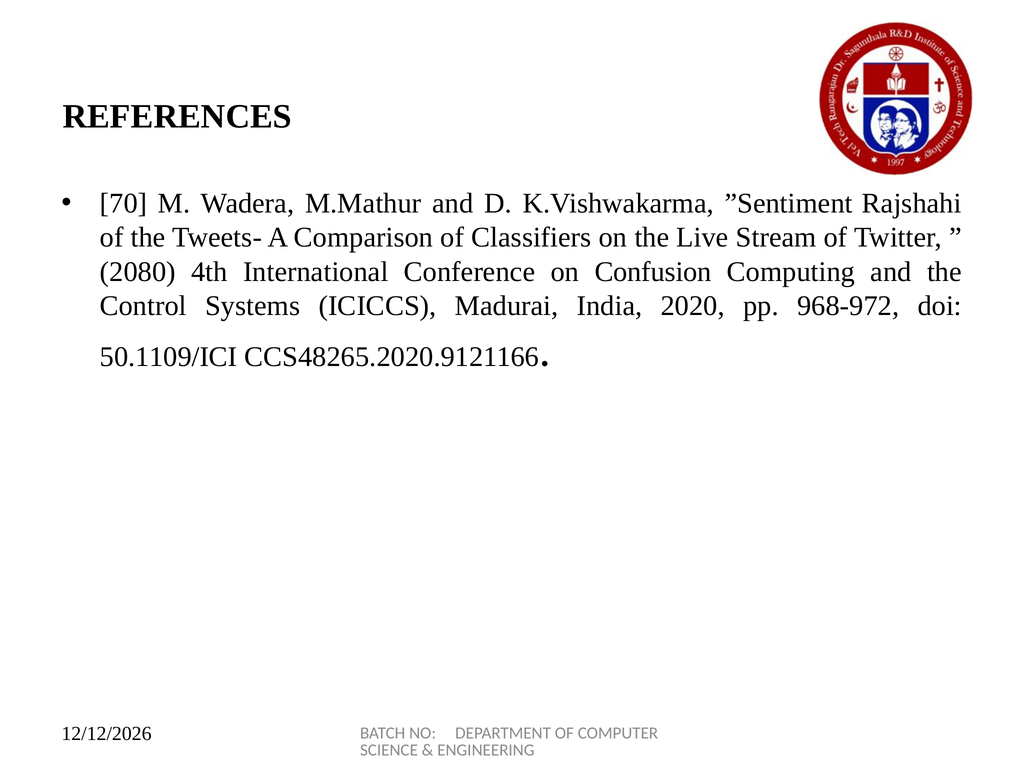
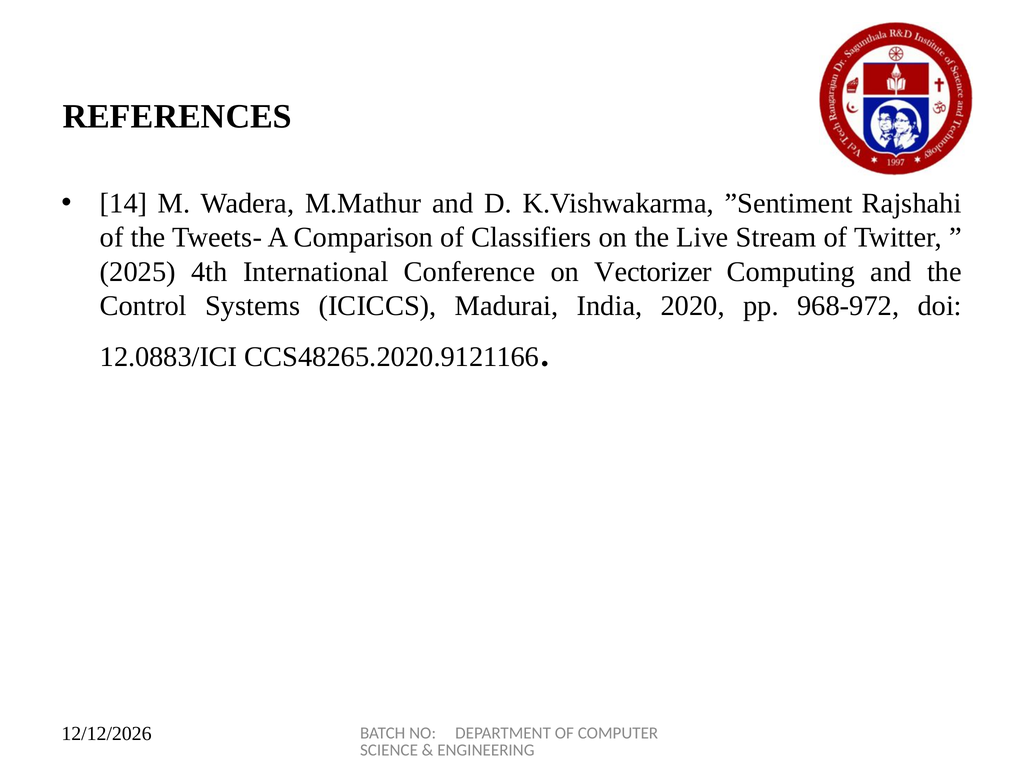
70: 70 -> 14
2080: 2080 -> 2025
Confusion: Confusion -> Vectorizer
50.1109/ICI: 50.1109/ICI -> 12.0883/ICI
